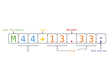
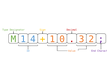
M 4: 4 -> 1
1 3: 3 -> 0
3 3: 3 -> 2
